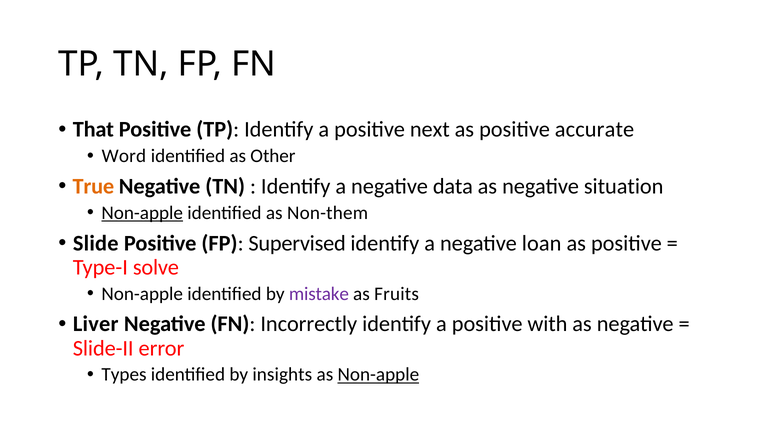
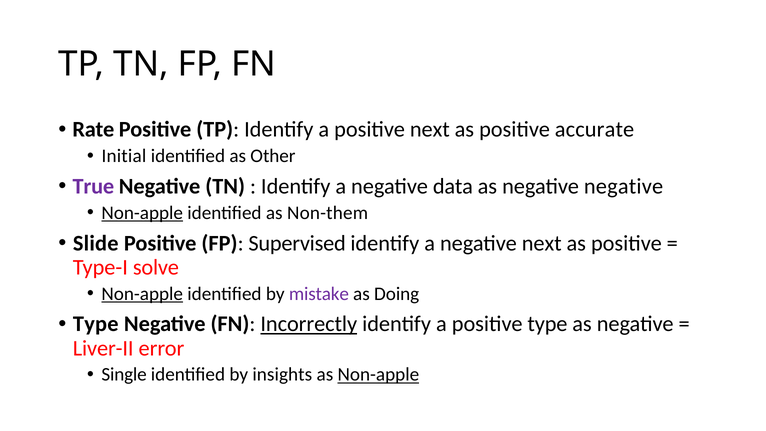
That: That -> Rate
Word: Word -> Initial
True colour: orange -> purple
negative situation: situation -> negative
negative loan: loan -> next
Non-apple at (142, 294) underline: none -> present
Fruits: Fruits -> Doing
Liver at (96, 324): Liver -> Type
Incorrectly underline: none -> present
positive with: with -> type
Slide-II: Slide-II -> Liver-II
Types: Types -> Single
